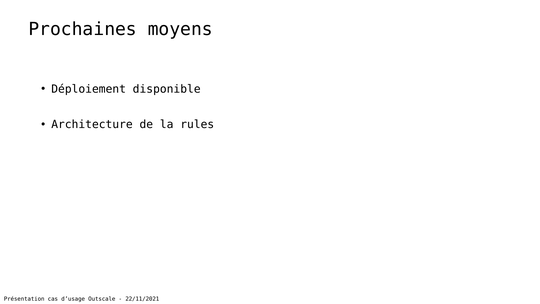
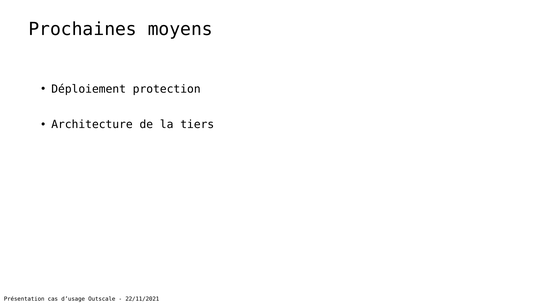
disponible: disponible -> protection
rules: rules -> tiers
